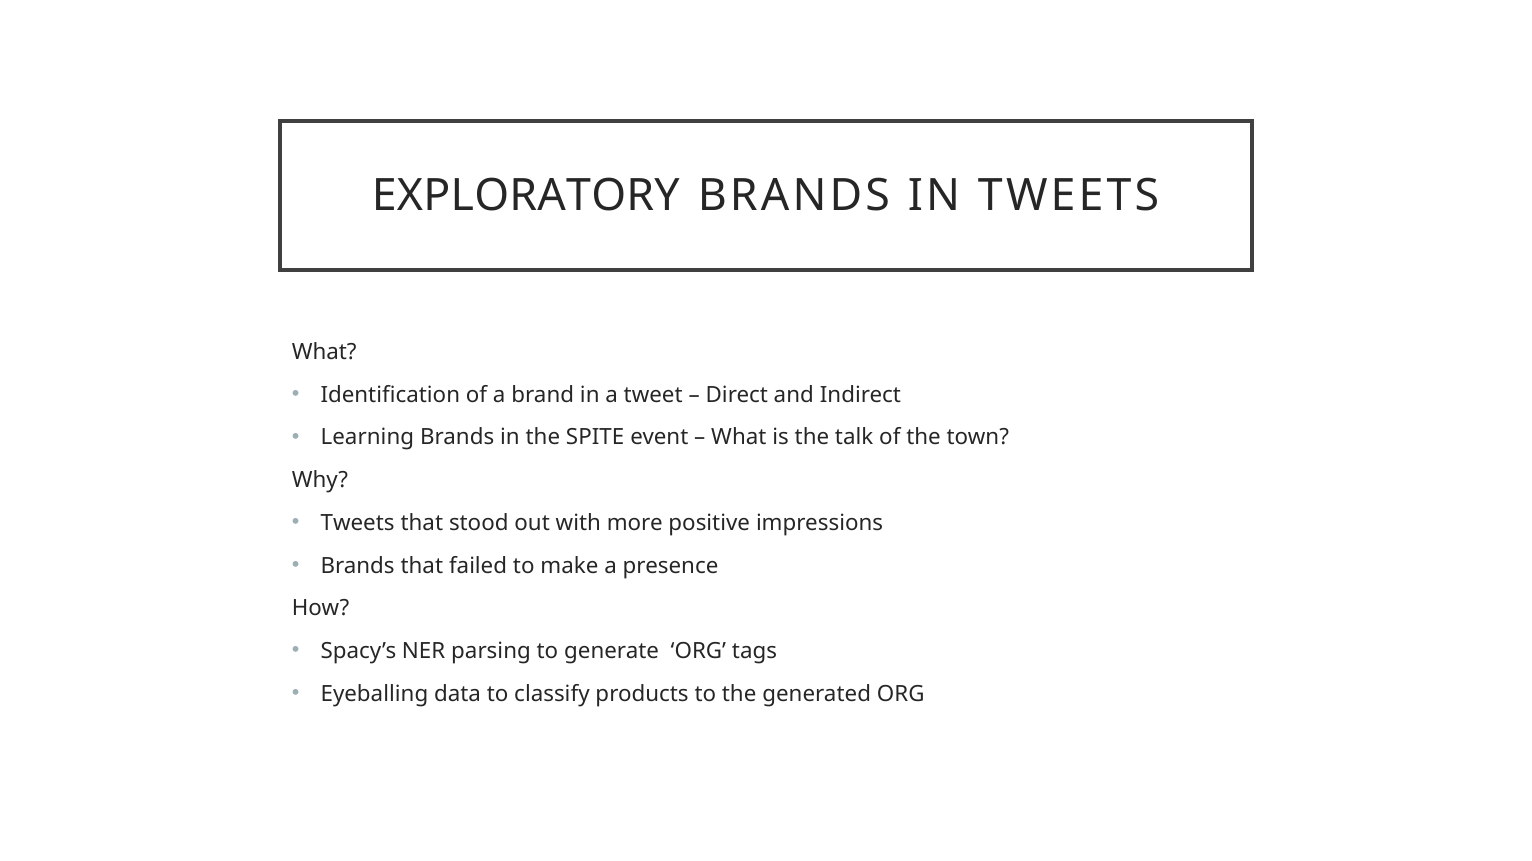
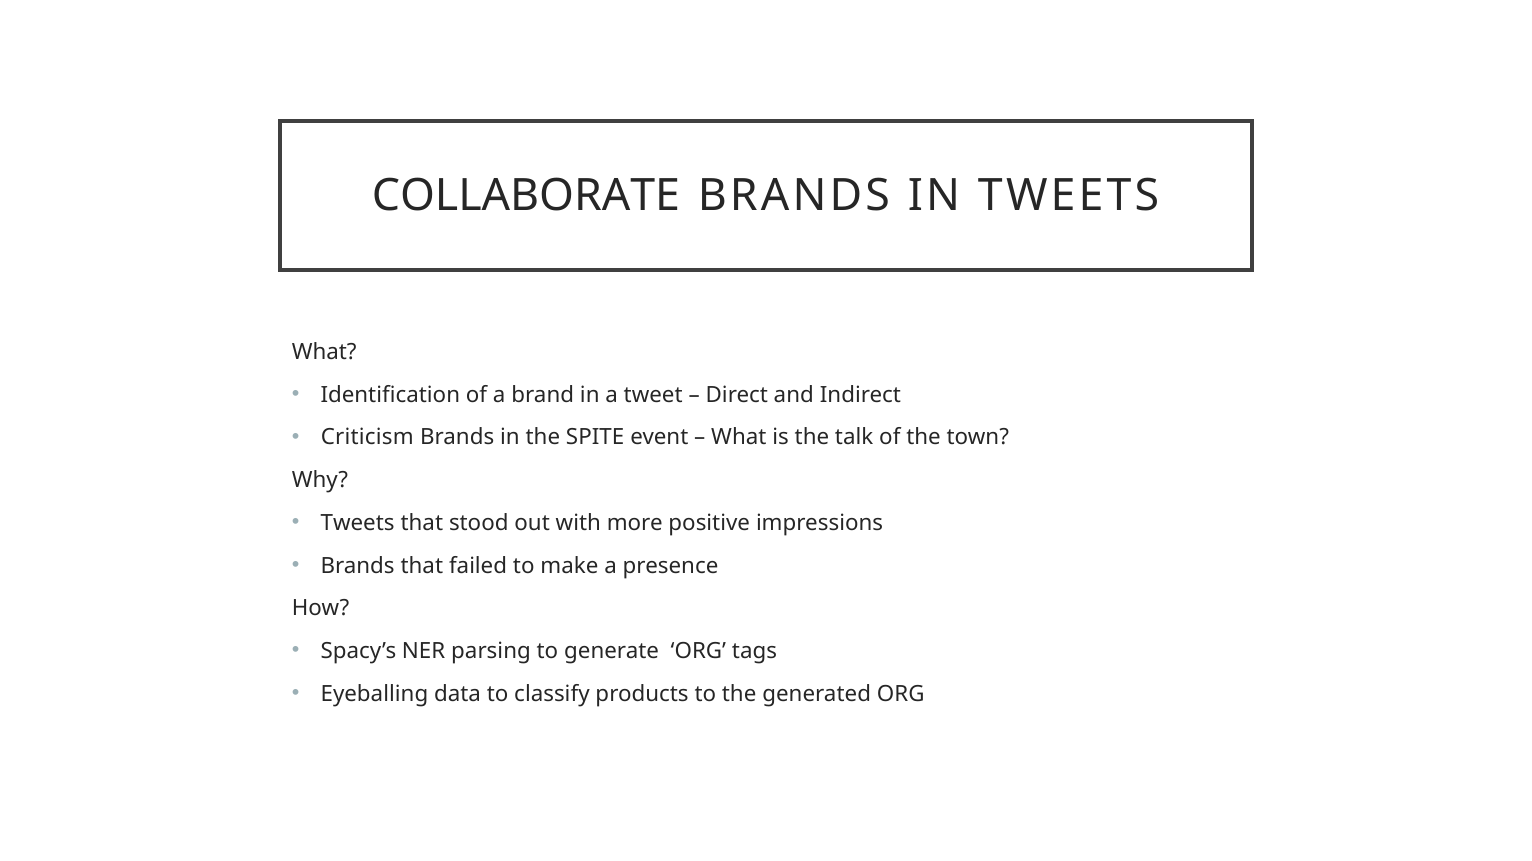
EXPLORATORY: EXPLORATORY -> COLLABORATE
Learning: Learning -> Criticism
